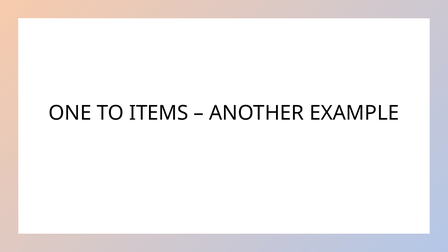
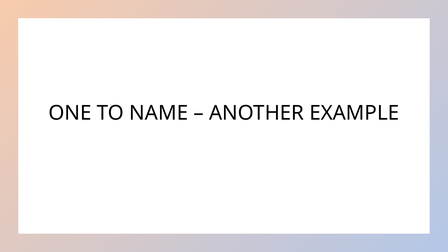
ITEMS: ITEMS -> NAME
